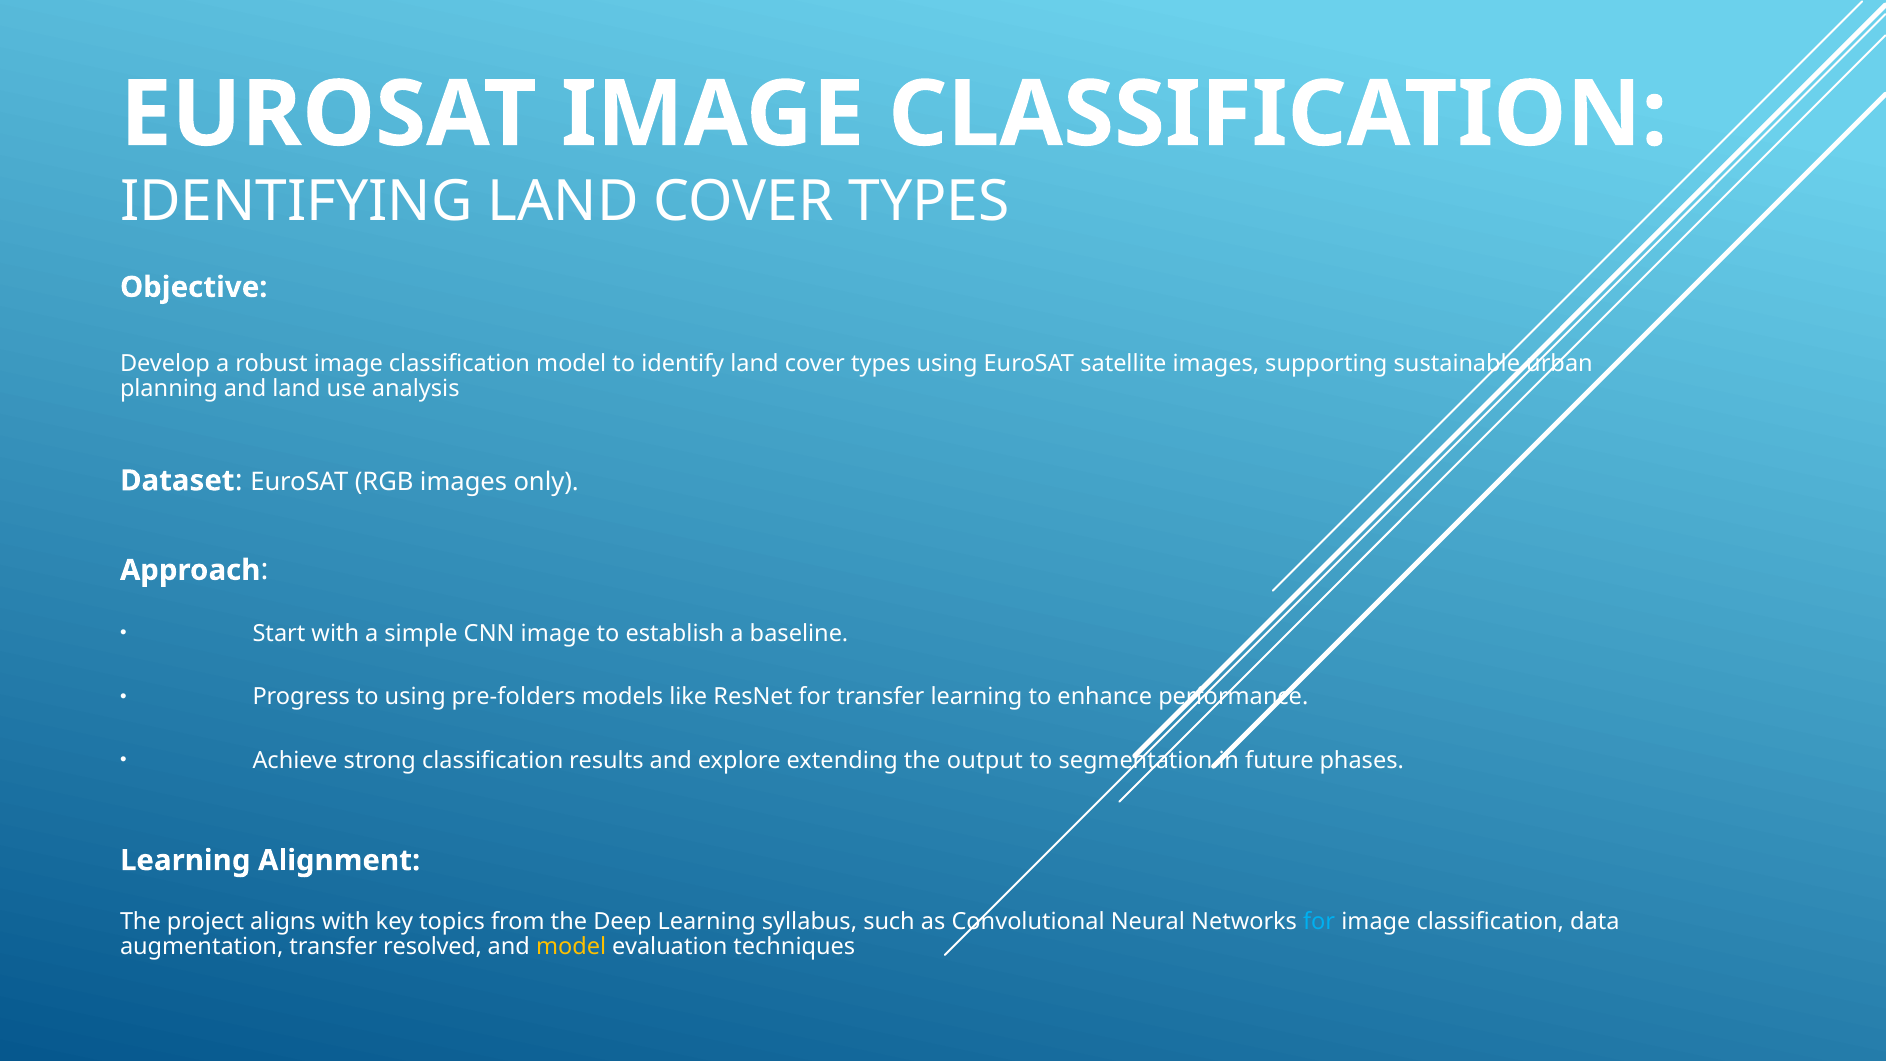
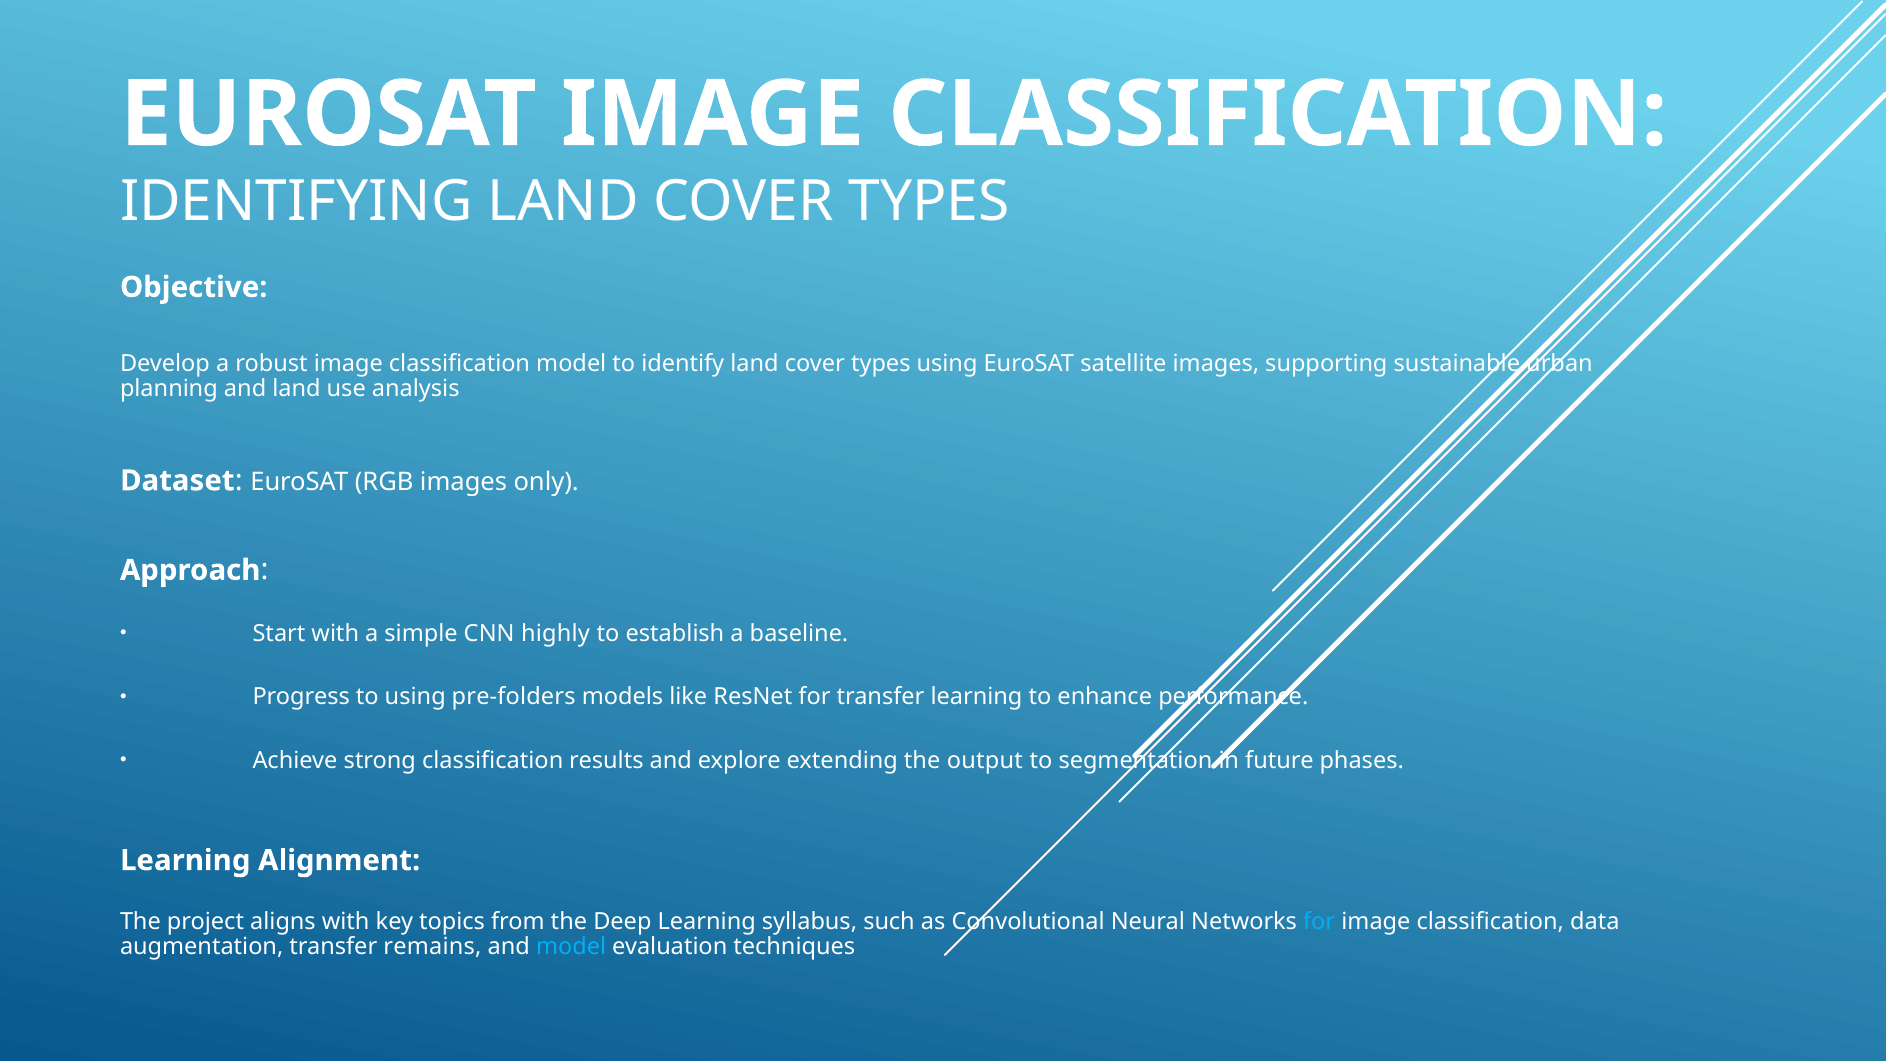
CNN image: image -> highly
resolved: resolved -> remains
model at (571, 947) colour: yellow -> light blue
